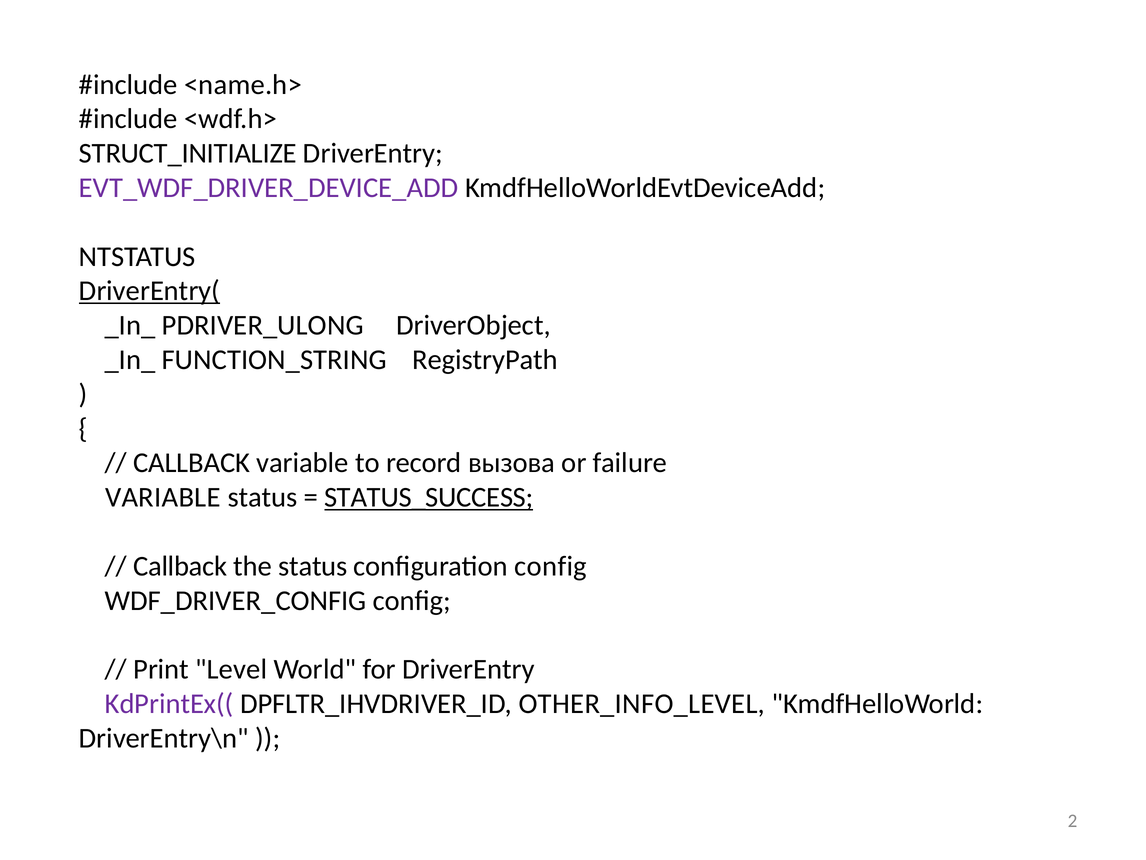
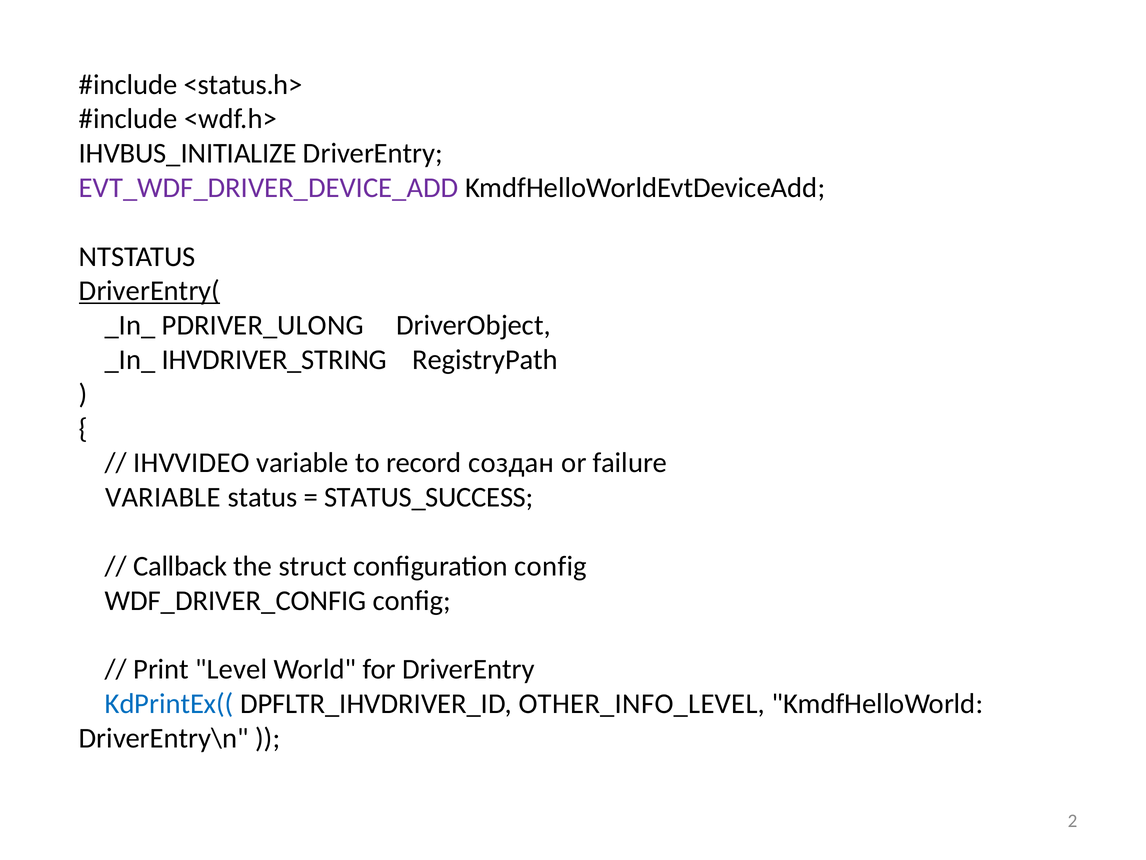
<name.h>: <name.h> -> <status.h>
STRUCT_INITIALIZE: STRUCT_INITIALIZE -> IHVBUS_INITIALIZE
FUNCTION_STRING: FUNCTION_STRING -> IHVDRIVER_STRING
CALLBACK at (192, 463): CALLBACK -> IHVVIDEO
вызова: вызова -> создан
STATUS_SUCCESS underline: present -> none
the status: status -> struct
KdPrintEx(( colour: purple -> blue
